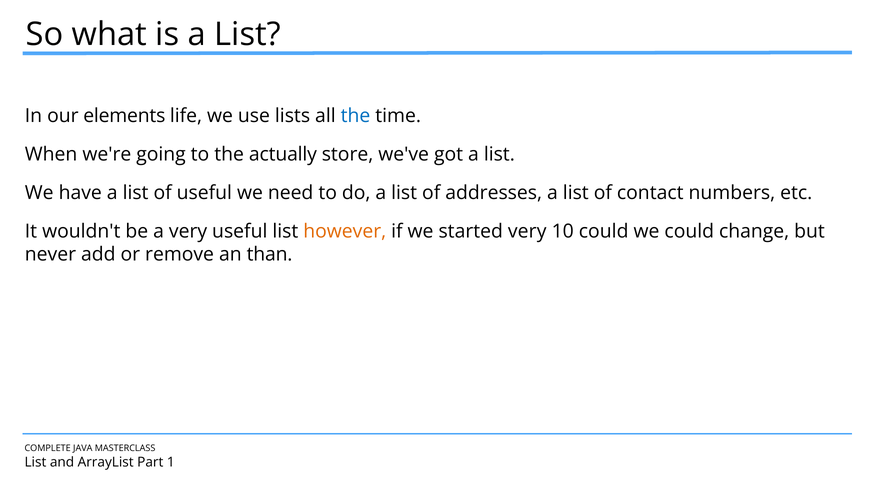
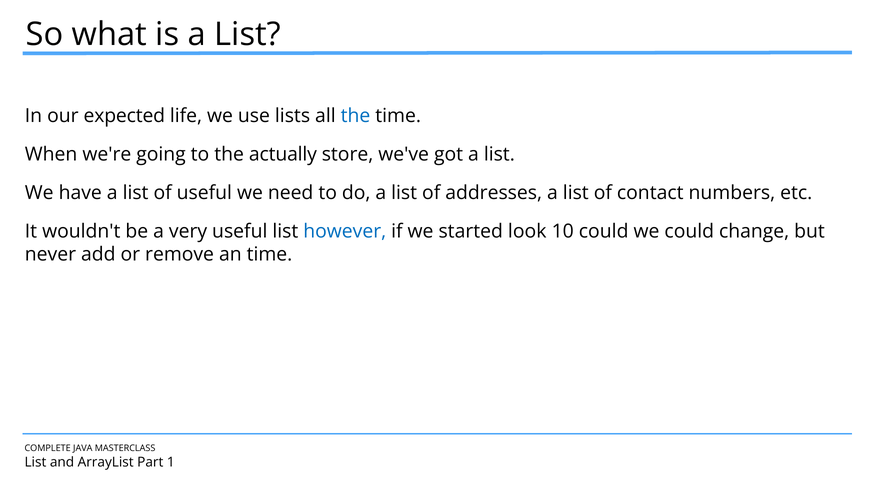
elements: elements -> expected
however colour: orange -> blue
started very: very -> look
an than: than -> time
